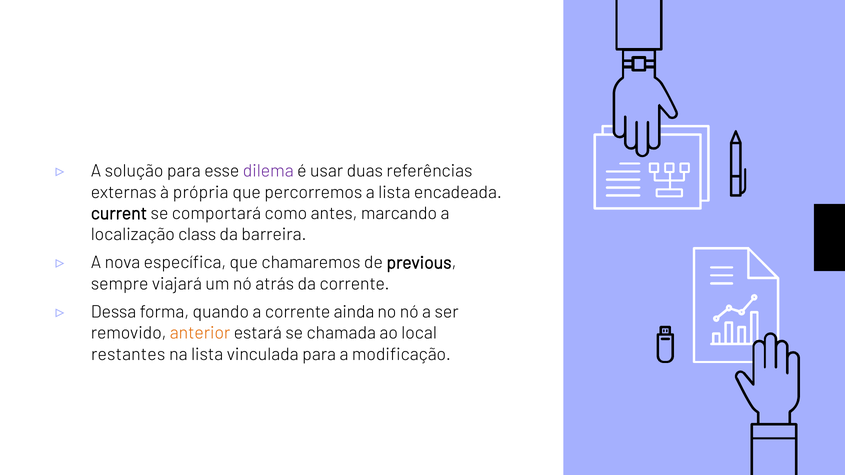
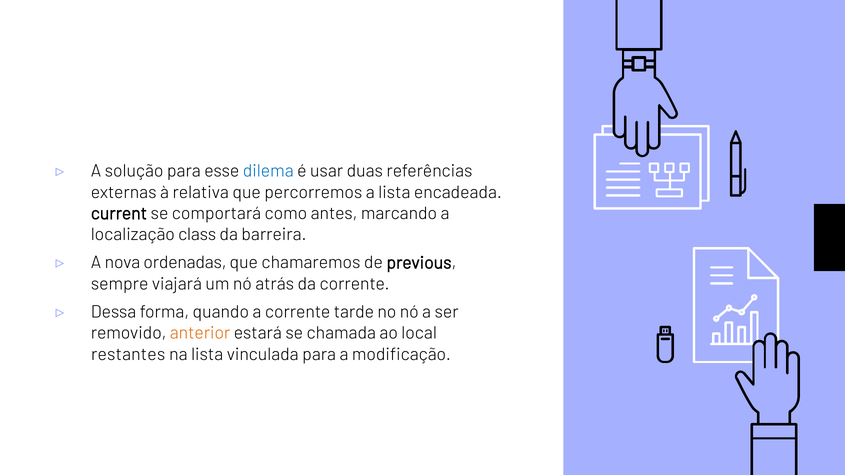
dilema colour: purple -> blue
própria: própria -> relativa
específica: específica -> ordenadas
ainda: ainda -> tarde
